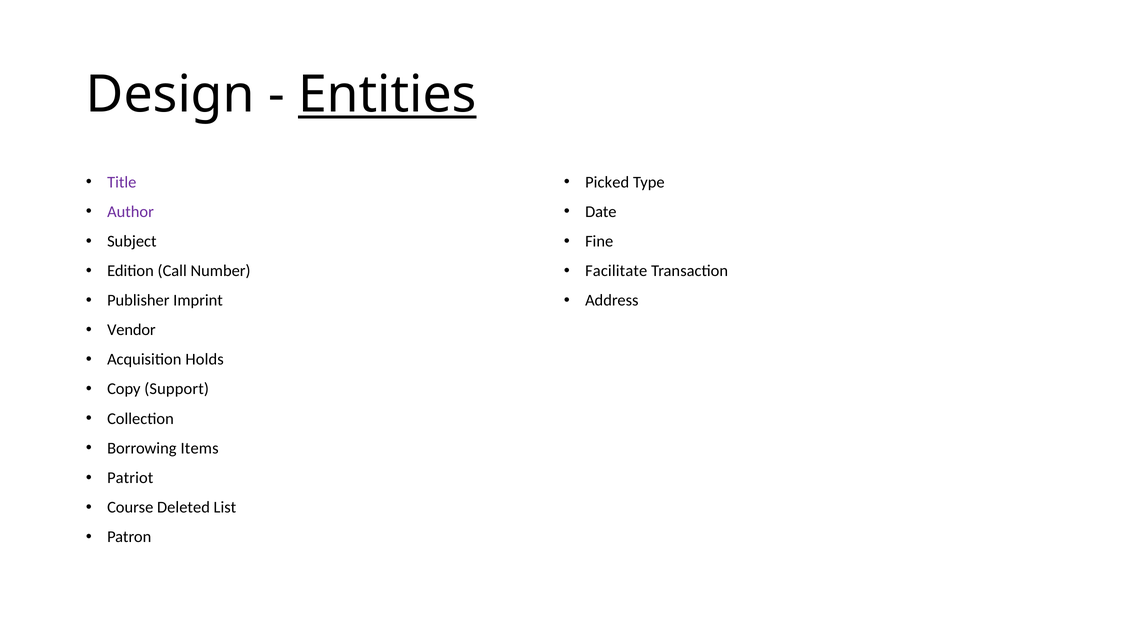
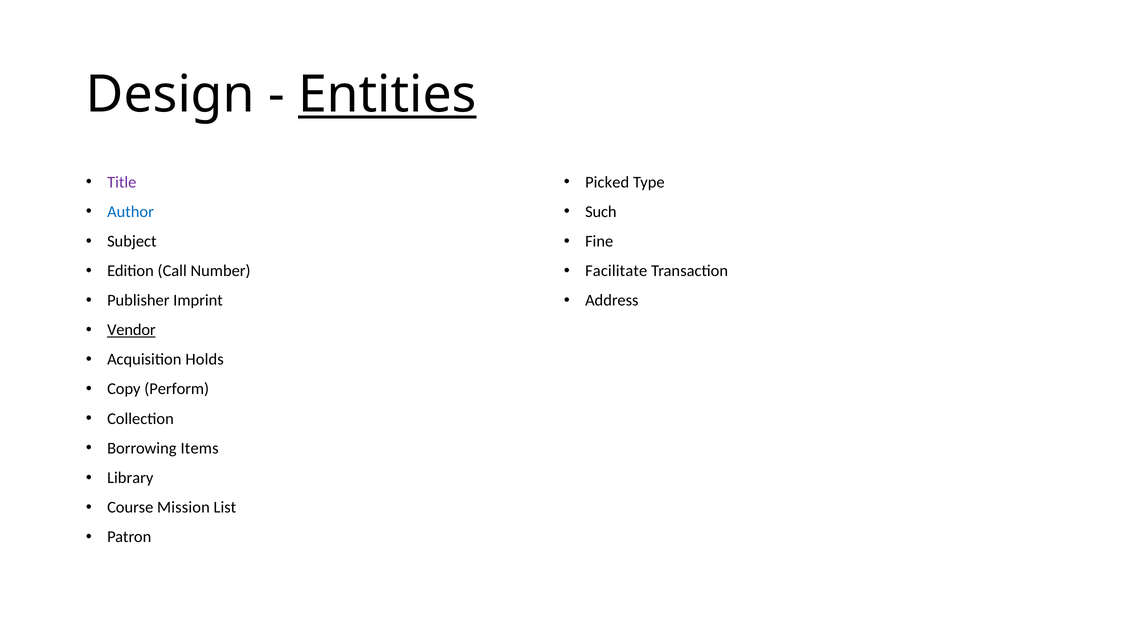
Author colour: purple -> blue
Date: Date -> Such
Vendor underline: none -> present
Support: Support -> Perform
Patriot: Patriot -> Library
Deleted: Deleted -> Mission
